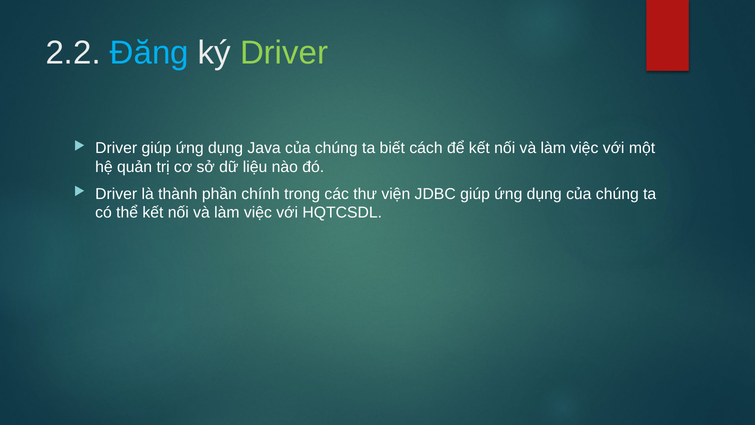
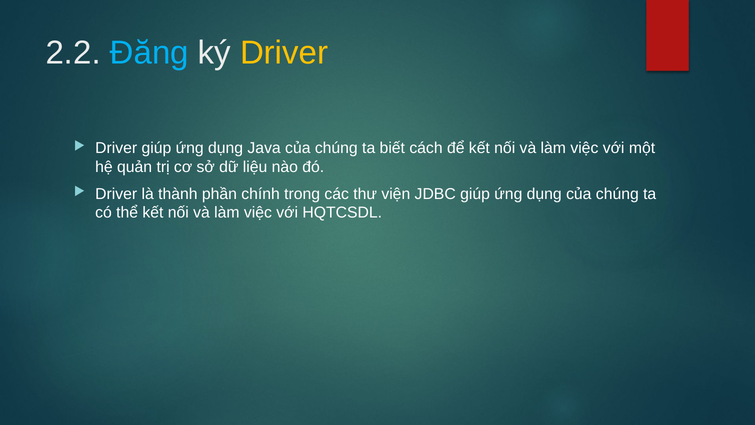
Driver at (284, 53) colour: light green -> yellow
